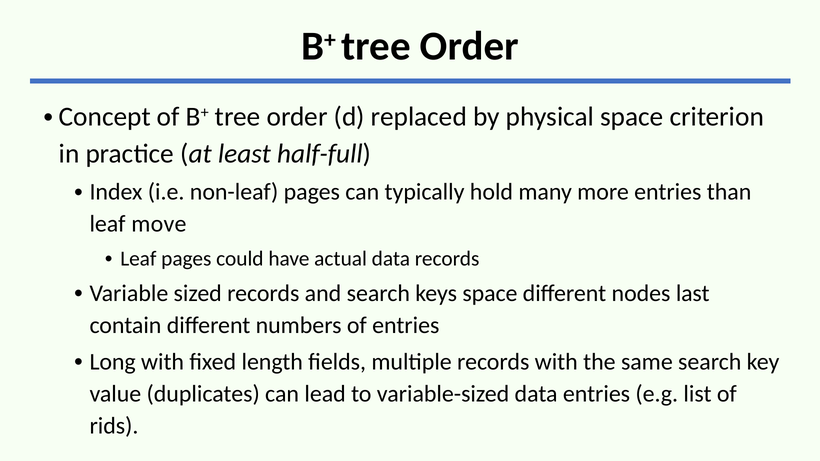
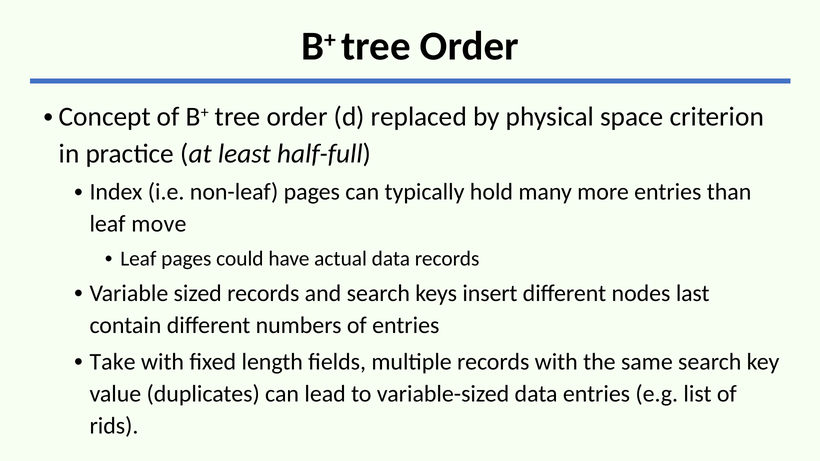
keys space: space -> insert
Long: Long -> Take
